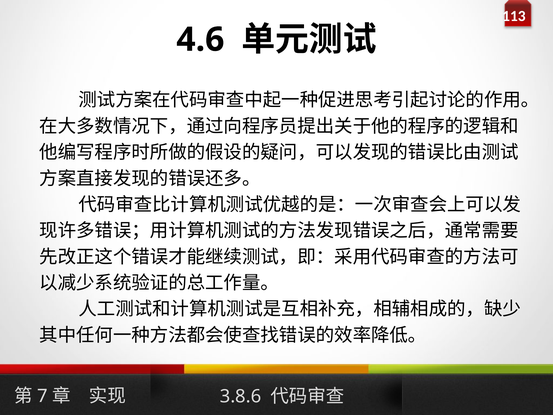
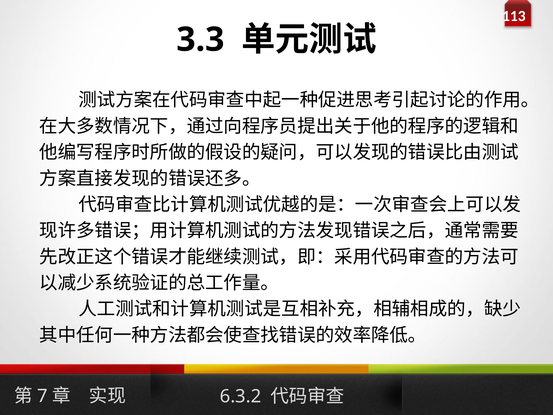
4.6: 4.6 -> 3.3
3.8.6: 3.8.6 -> 6.3.2
